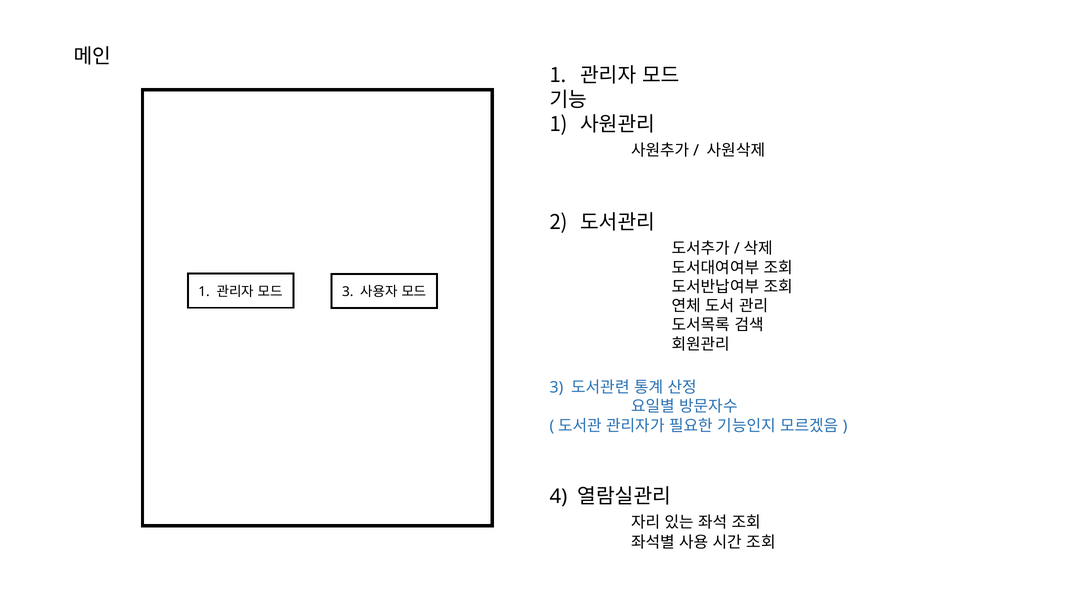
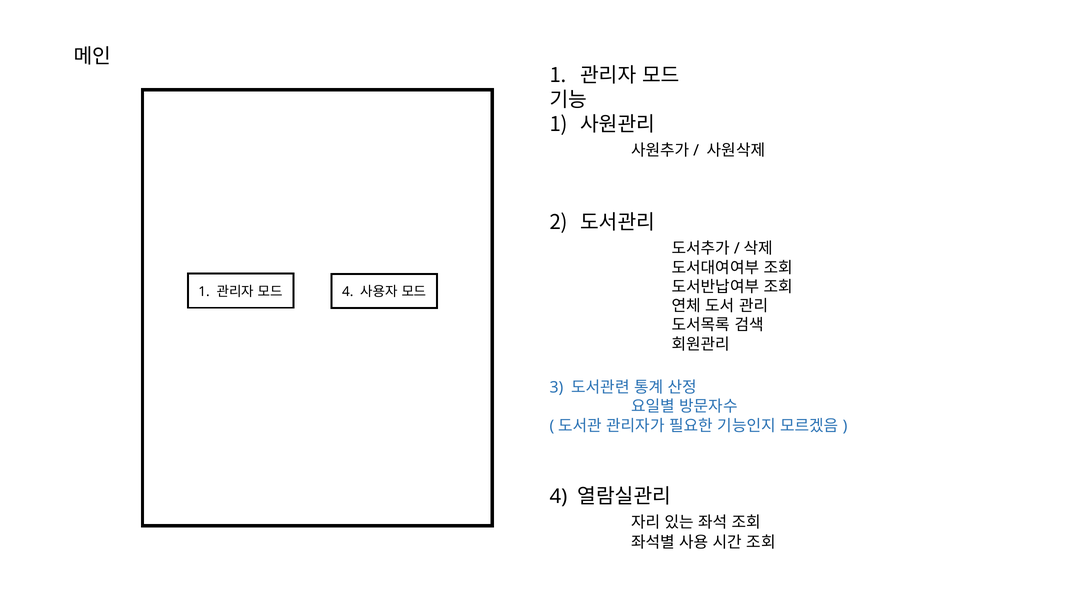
3 at (348, 292): 3 -> 4
